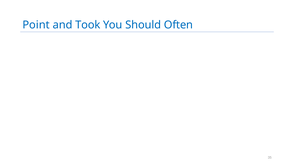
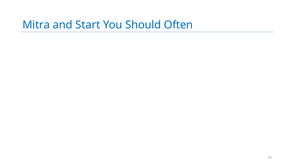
Point: Point -> Mitra
Took: Took -> Start
